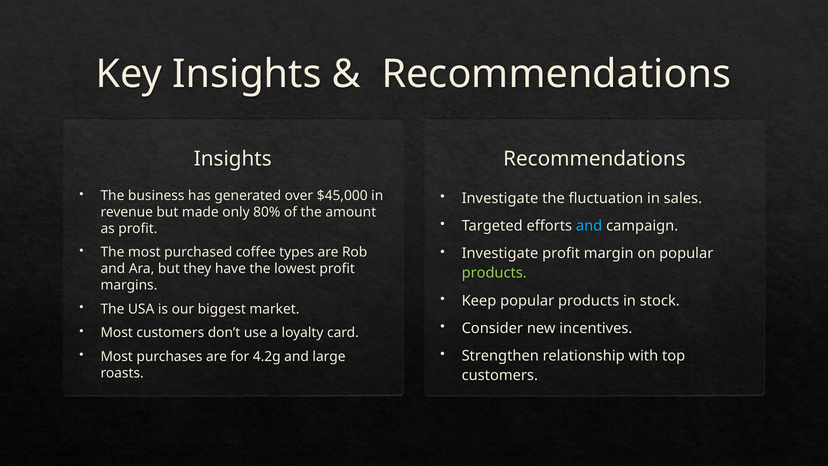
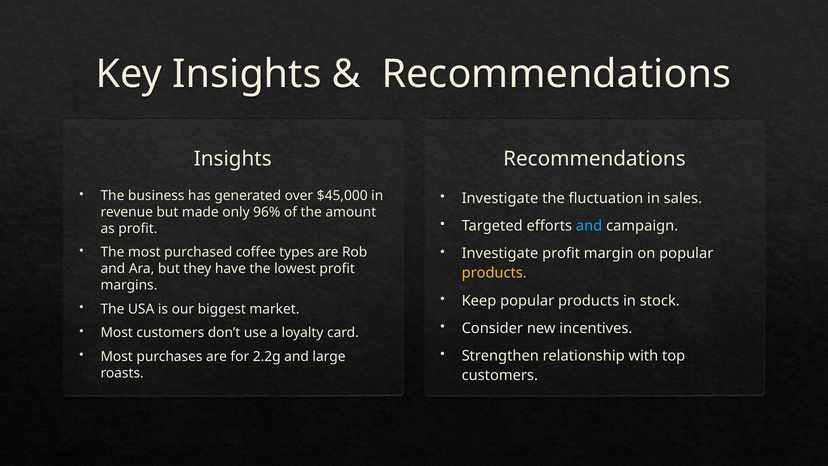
80%: 80% -> 96%
products at (494, 273) colour: light green -> yellow
4.2g: 4.2g -> 2.2g
